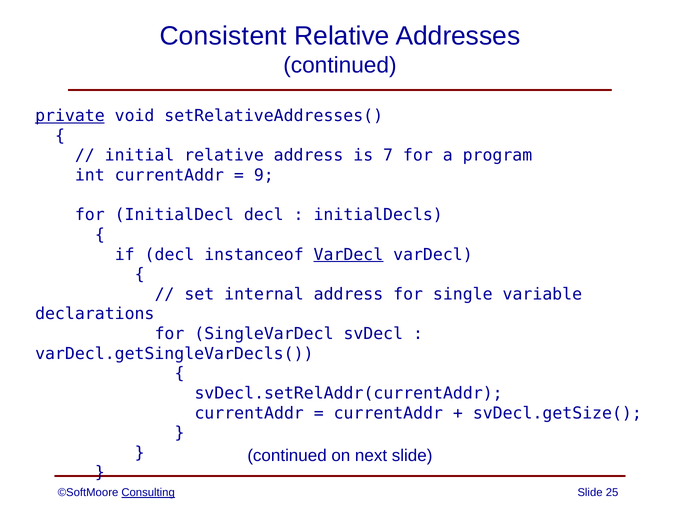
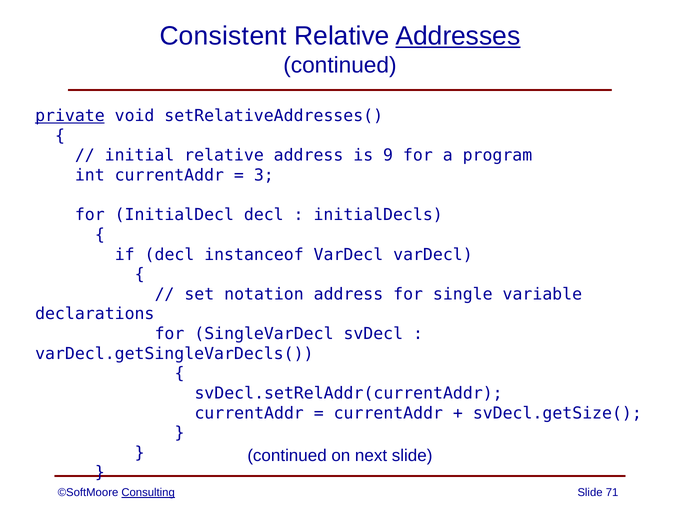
Addresses underline: none -> present
7: 7 -> 9
9: 9 -> 3
VarDecl at (348, 255) underline: present -> none
internal: internal -> notation
25: 25 -> 71
